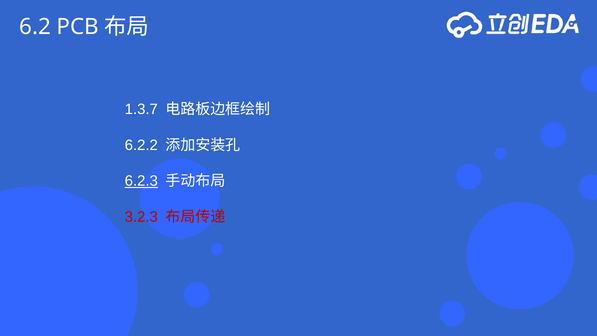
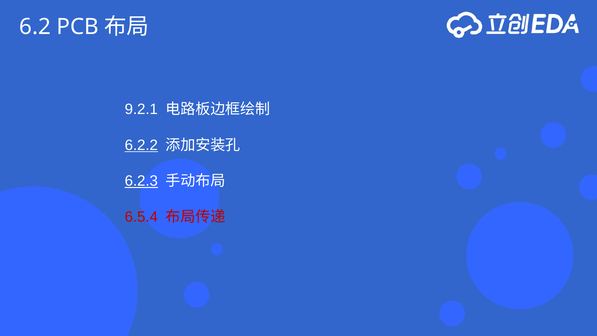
1.3.7: 1.3.7 -> 9.2.1
6.2.2 underline: none -> present
3.2.3: 3.2.3 -> 6.5.4
